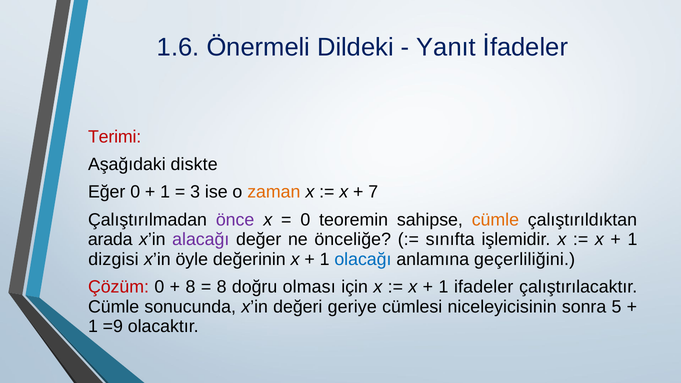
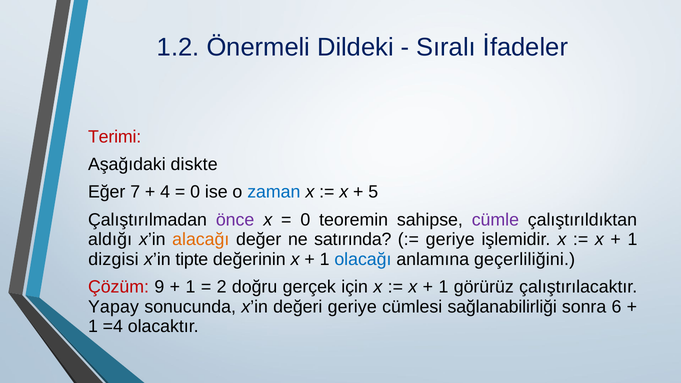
1.6: 1.6 -> 1.2
Yanıt: Yanıt -> Sıralı
Eğer 0: 0 -> 7
1 at (165, 192): 1 -> 4
3 at (195, 192): 3 -> 0
zaman colour: orange -> blue
7: 7 -> 5
cümle at (495, 220) colour: orange -> purple
arada: arada -> aldığı
alacağı colour: purple -> orange
önceliğe: önceliğe -> satırında
sınıfta at (450, 240): sınıfta -> geriye
öyle: öyle -> tipte
Çözüm 0: 0 -> 9
8 at (190, 287): 8 -> 1
8 at (222, 287): 8 -> 2
olması: olması -> gerçek
ifadeler: ifadeler -> görürüz
Cümle at (114, 307): Cümle -> Yapay
niceleyicisinin: niceleyicisinin -> sağlanabilirliği
5: 5 -> 6
=9: =9 -> =4
